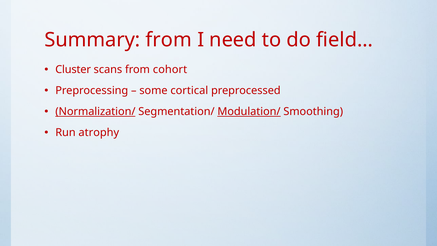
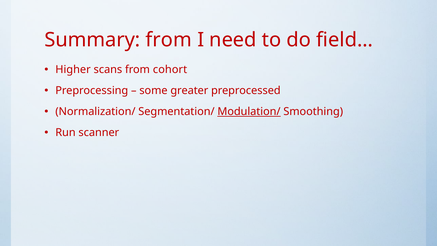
Cluster: Cluster -> Higher
cortical: cortical -> greater
Normalization/ underline: present -> none
atrophy: atrophy -> scanner
